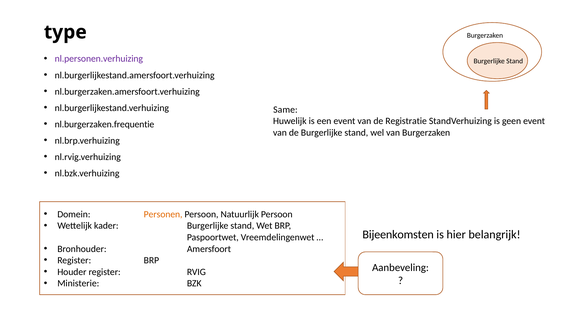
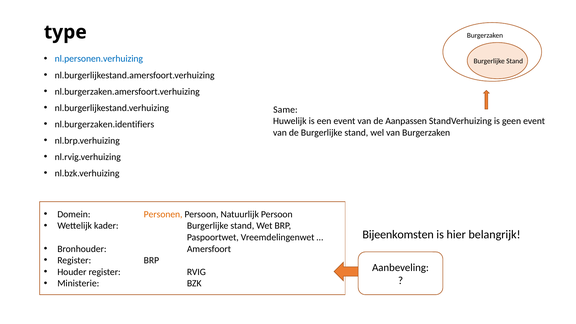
nl.personen.verhuizing colour: purple -> blue
Registratie: Registratie -> Aanpassen
nl.burgerzaken.frequentie: nl.burgerzaken.frequentie -> nl.burgerzaken.identifiers
